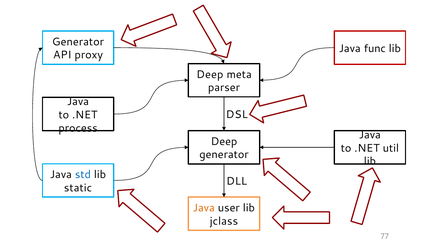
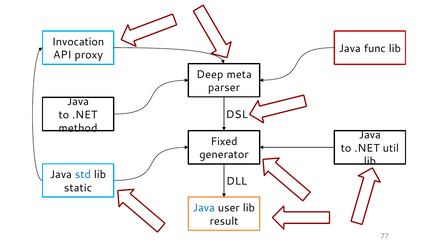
Generator at (78, 42): Generator -> Invocation
process: process -> method
Deep at (224, 141): Deep -> Fixed
Java at (204, 207) colour: orange -> blue
jclass: jclass -> result
